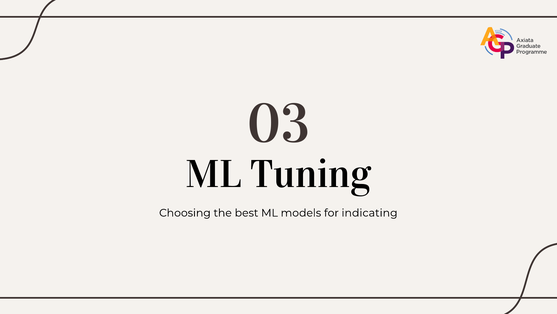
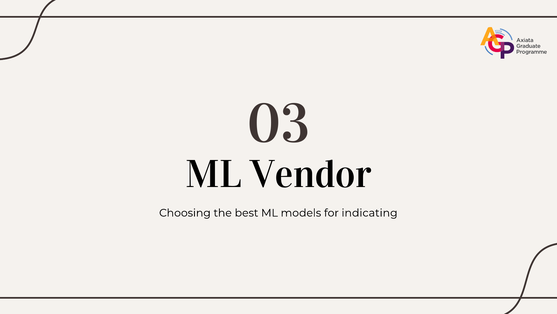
Tuning: Tuning -> Vendor
